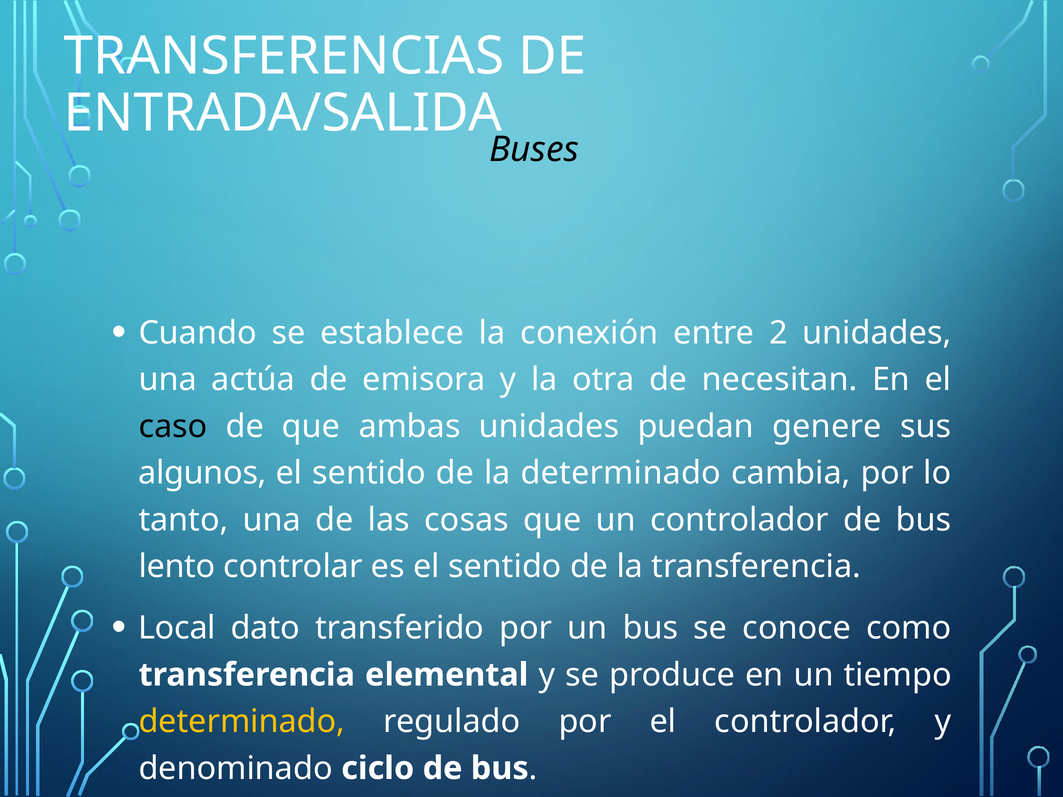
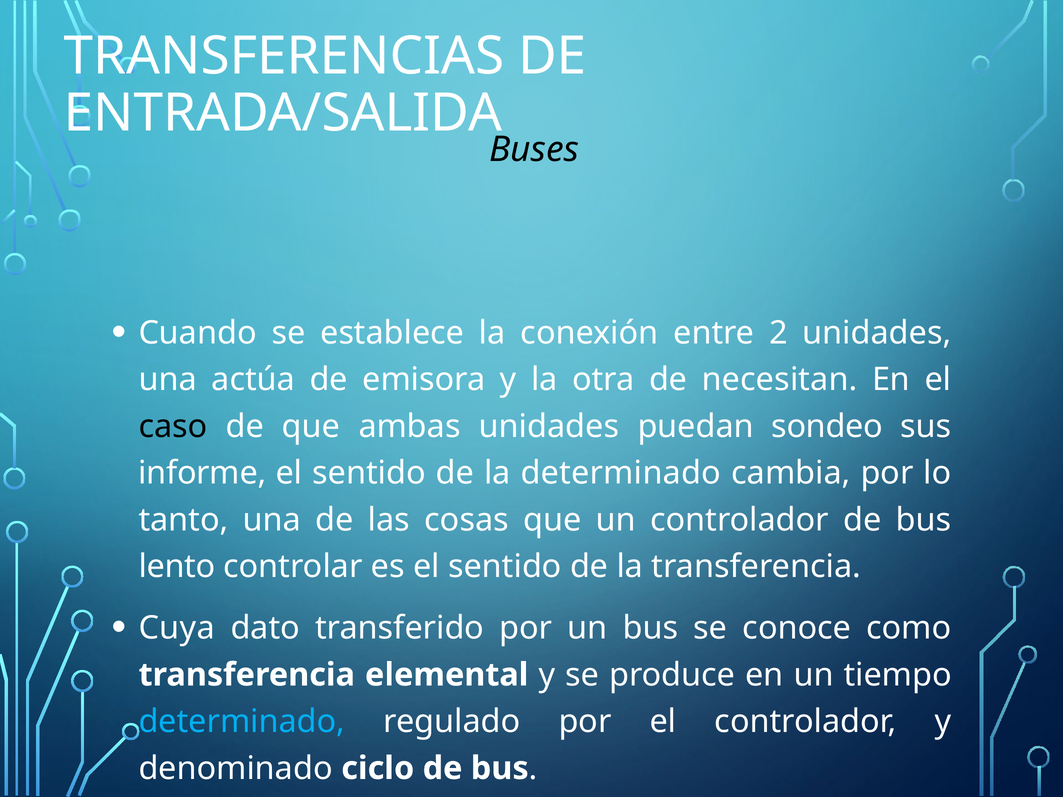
genere: genere -> sondeo
algunos: algunos -> informe
Local: Local -> Cuya
determinado at (242, 722) colour: yellow -> light blue
